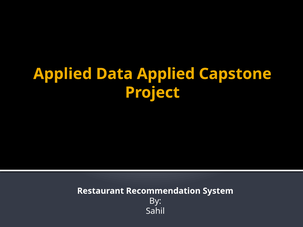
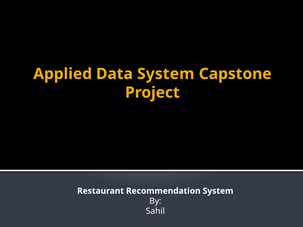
Data Applied: Applied -> System
